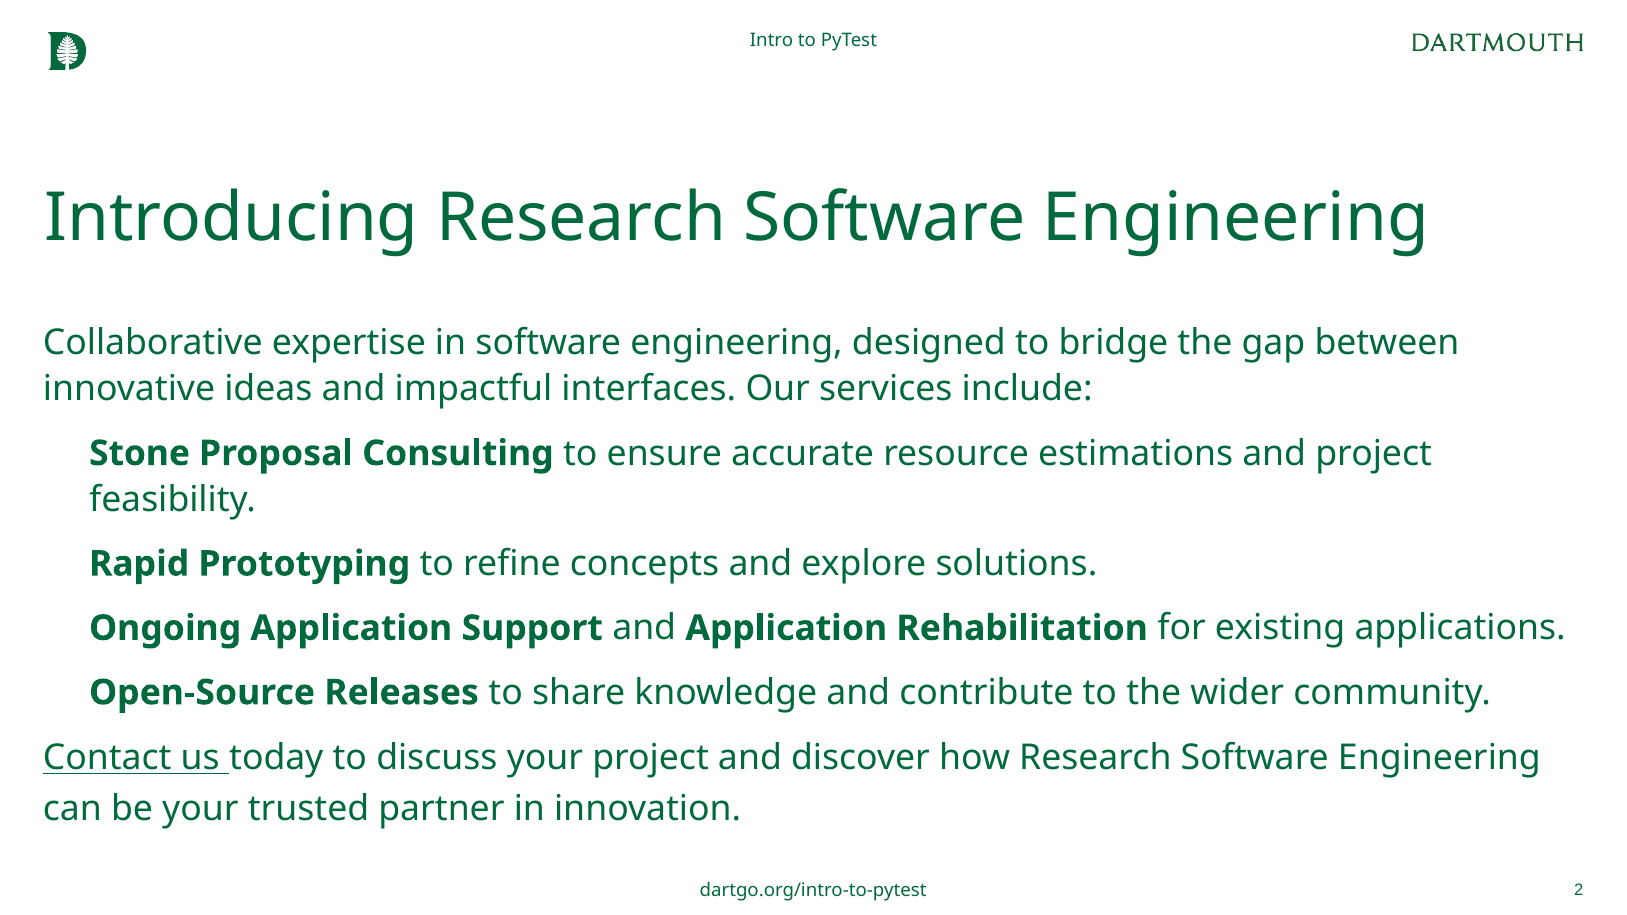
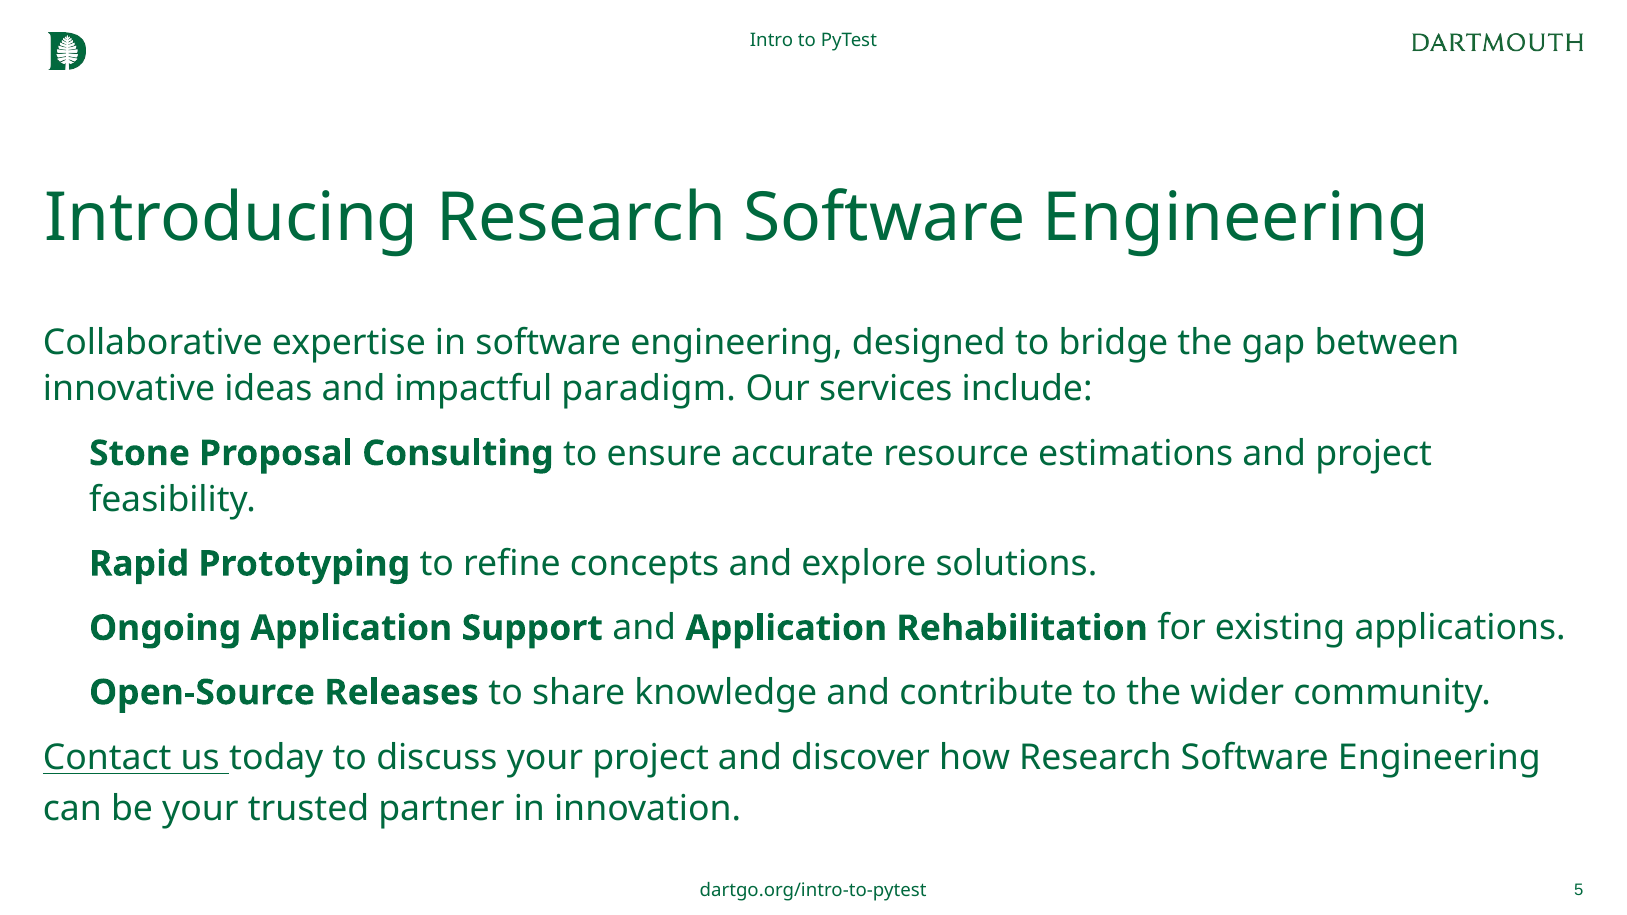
interfaces: interfaces -> paradigm
2: 2 -> 5
